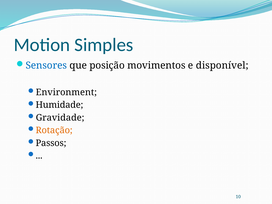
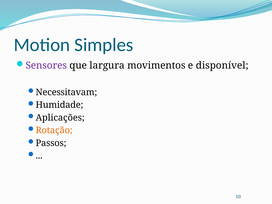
Sensores colour: blue -> purple
posição: posição -> largura
Environment: Environment -> Necessitavam
Gravidade: Gravidade -> Aplicações
